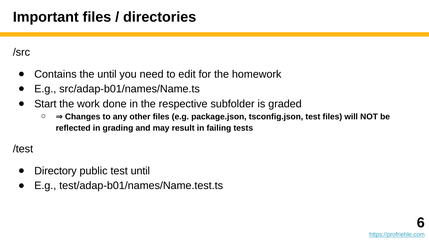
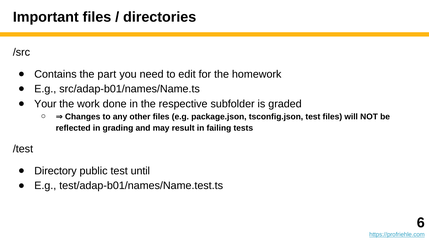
the until: until -> part
Start: Start -> Your
